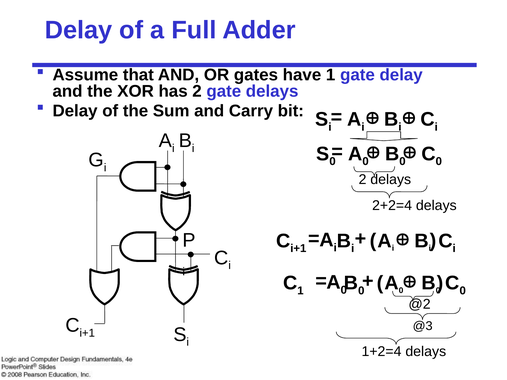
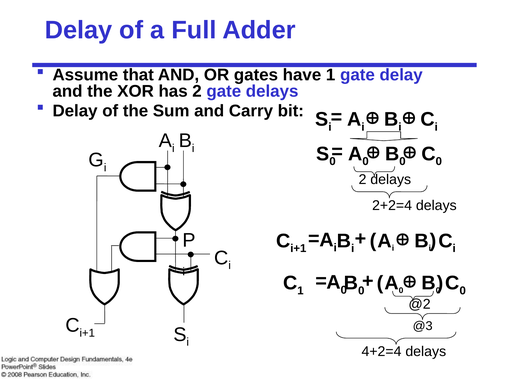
1+2=4: 1+2=4 -> 4+2=4
